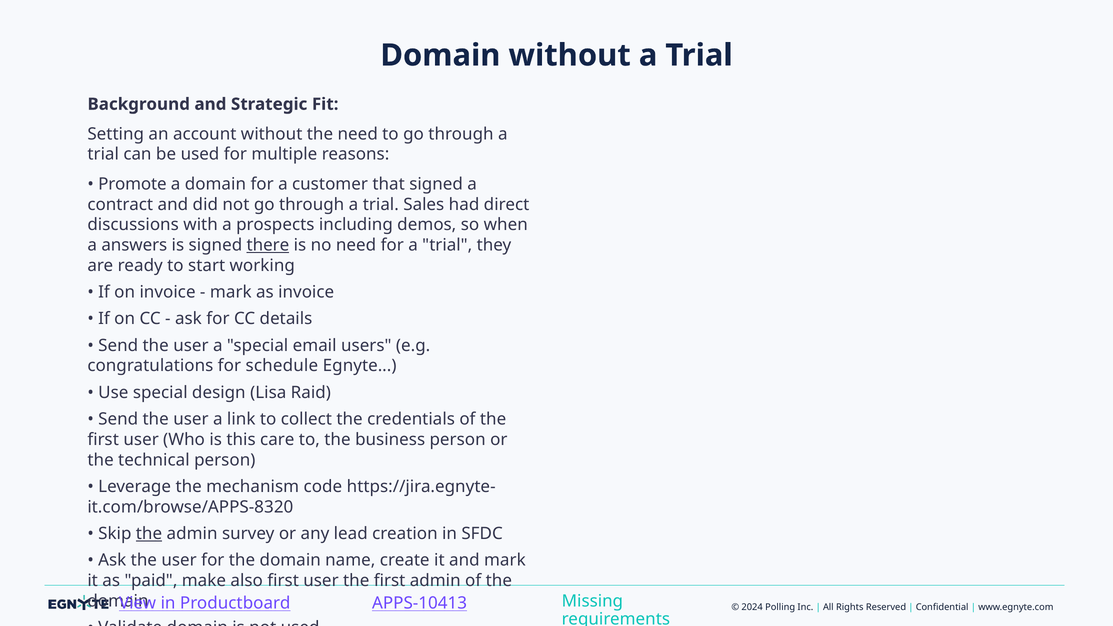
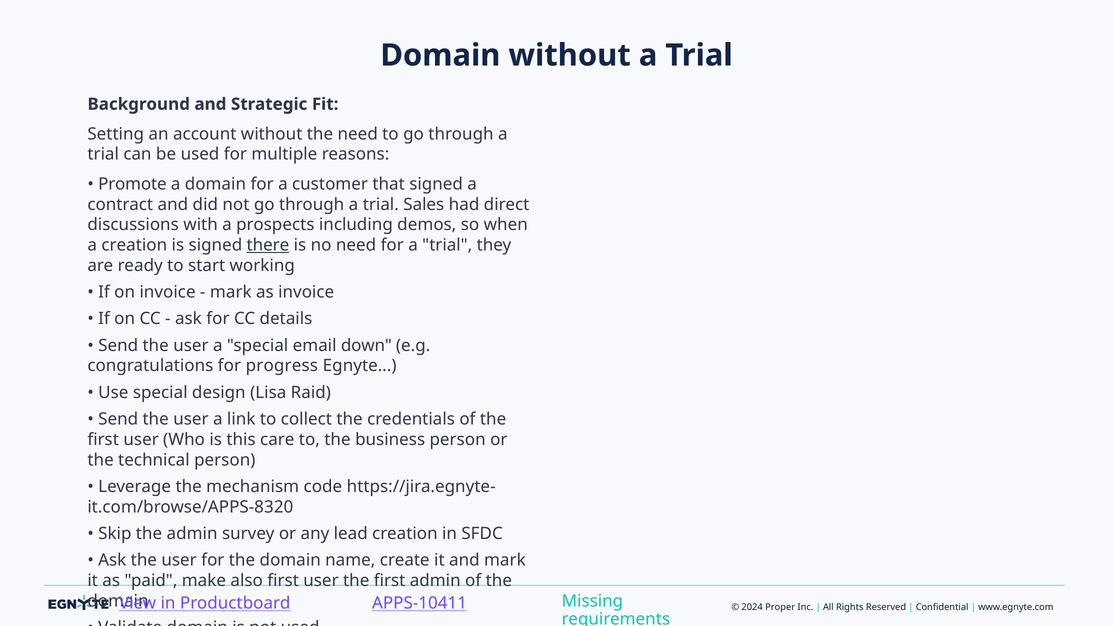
a answers: answers -> creation
users: users -> down
schedule: schedule -> progress
the at (149, 534) underline: present -> none
APPS-10413: APPS-10413 -> APPS-10411
Polling: Polling -> Proper
